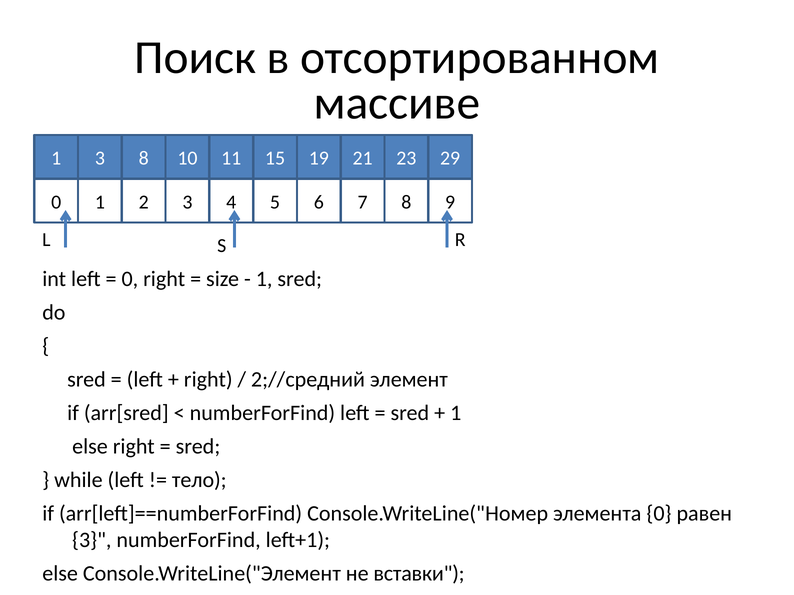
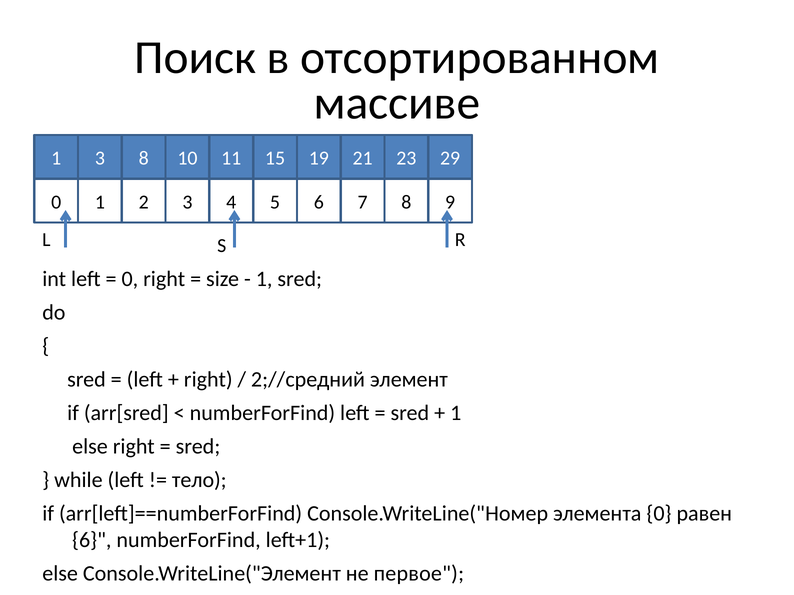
3 at (92, 540): 3 -> 6
вставки: вставки -> первое
